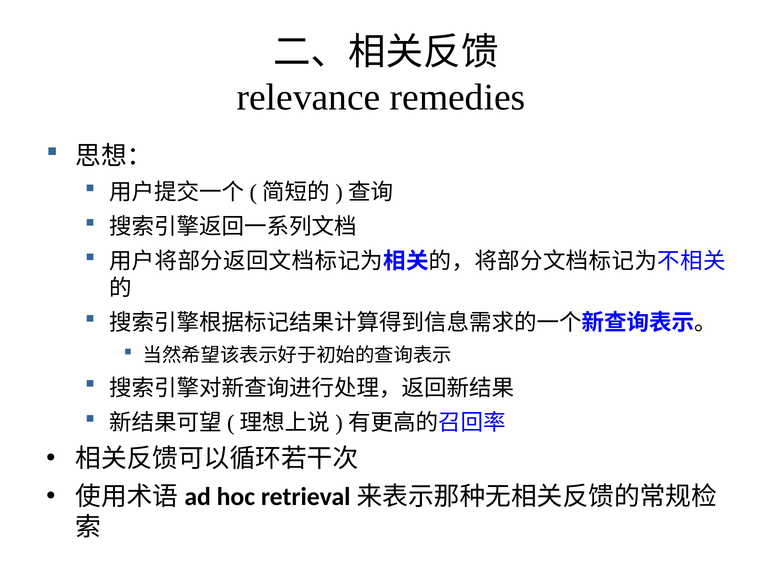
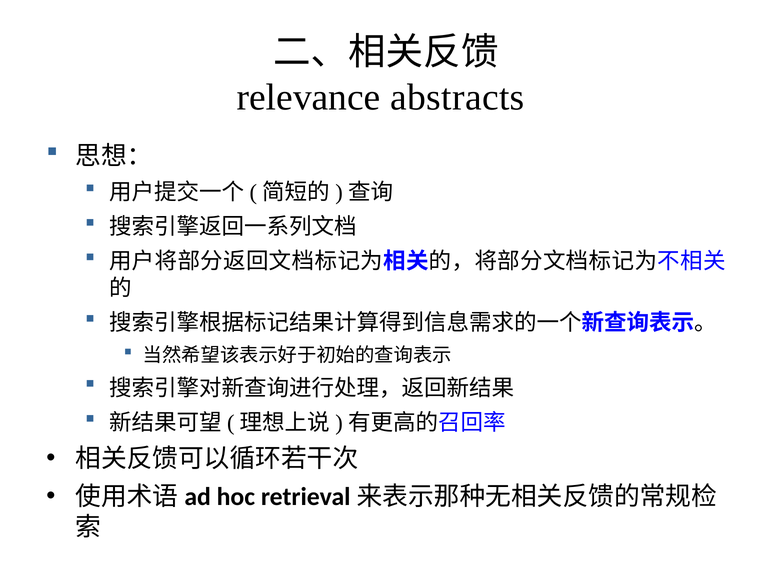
remedies: remedies -> abstracts
